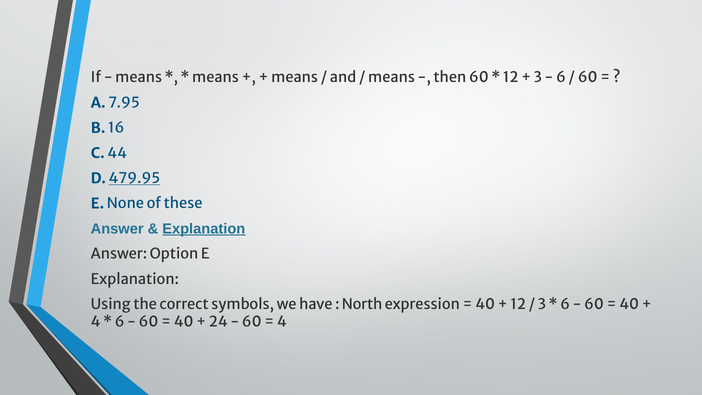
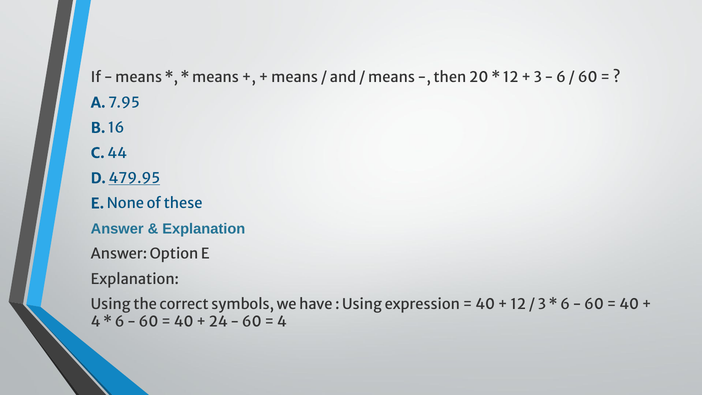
then 60: 60 -> 20
Explanation at (204, 229) underline: present -> none
North at (362, 304): North -> Using
